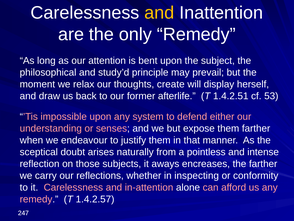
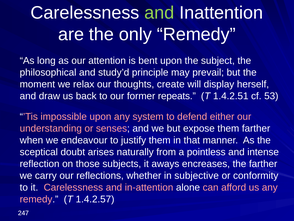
and at (159, 13) colour: yellow -> light green
afterlife: afterlife -> repeats
inspecting: inspecting -> subjective
